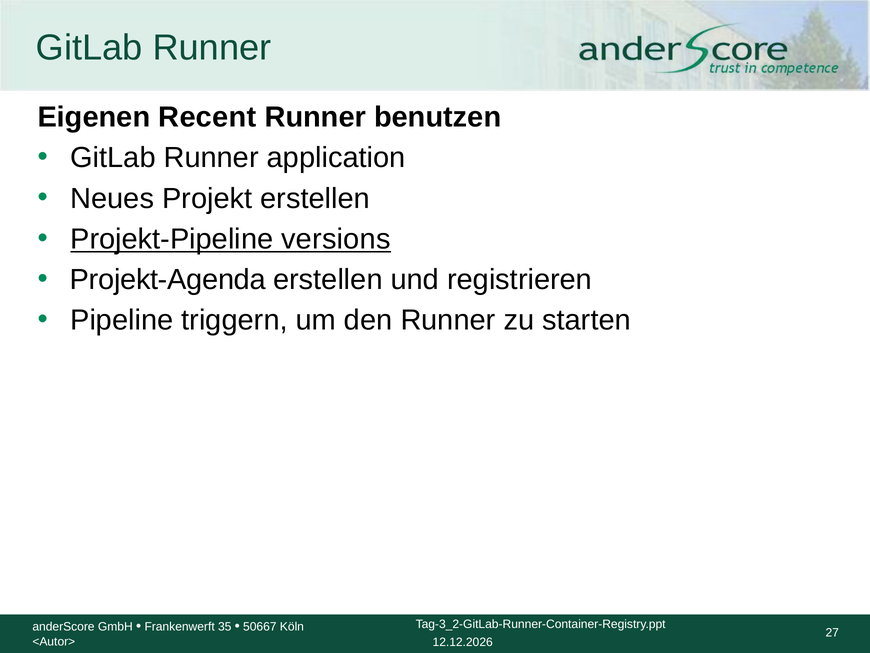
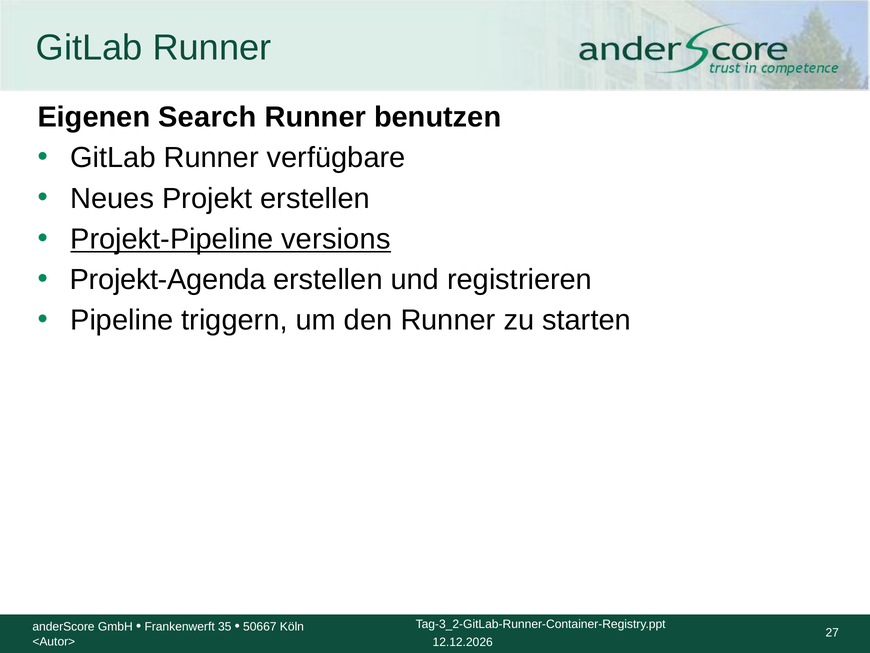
Recent: Recent -> Search
application: application -> verfügbare
